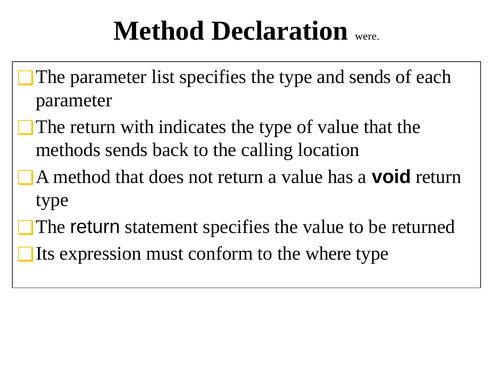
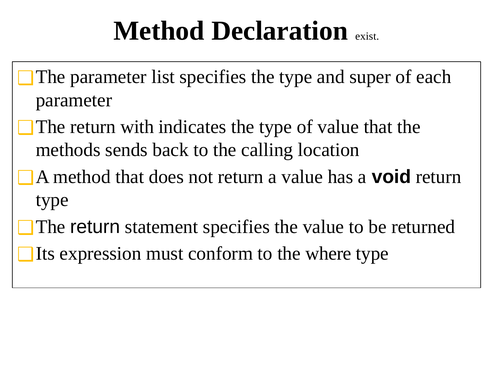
were: were -> exist
and sends: sends -> super
